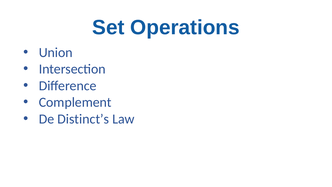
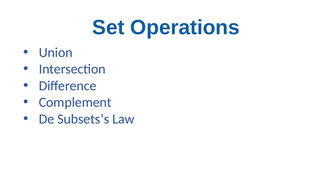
Distinct’s: Distinct’s -> Subsets’s
